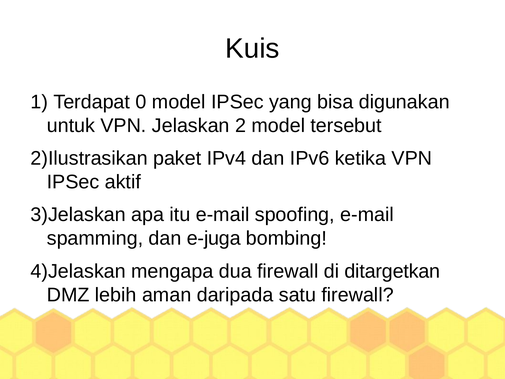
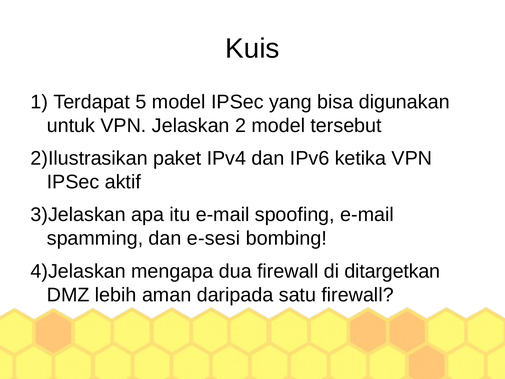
0: 0 -> 5
e-juga: e-juga -> e-sesi
